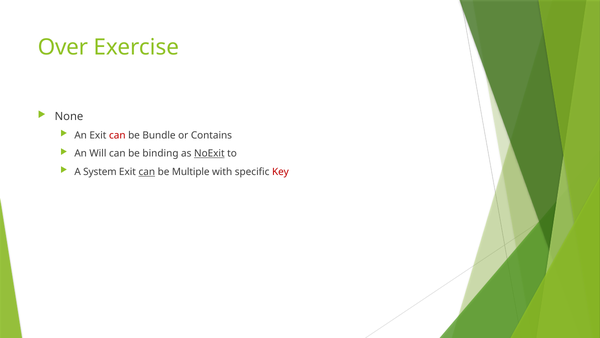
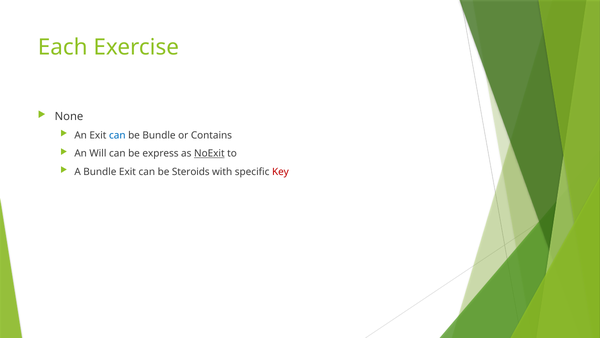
Over: Over -> Each
can at (117, 135) colour: red -> blue
binding: binding -> express
A System: System -> Bundle
can at (147, 172) underline: present -> none
Multiple: Multiple -> Steroids
